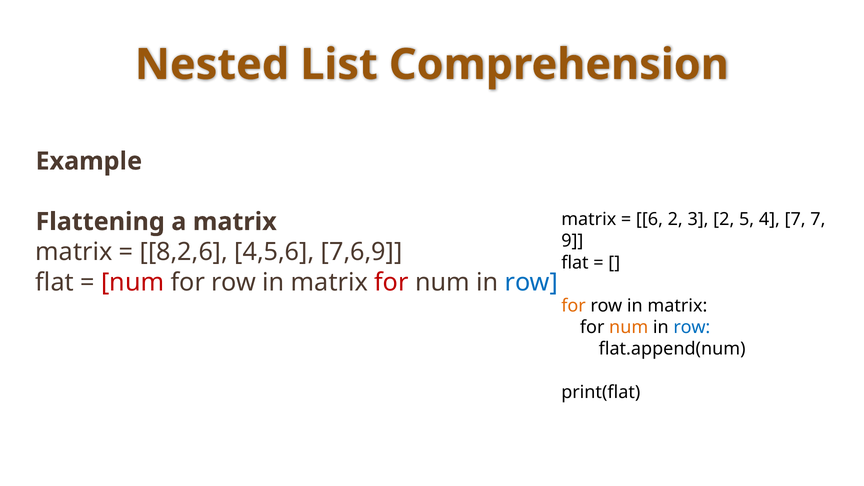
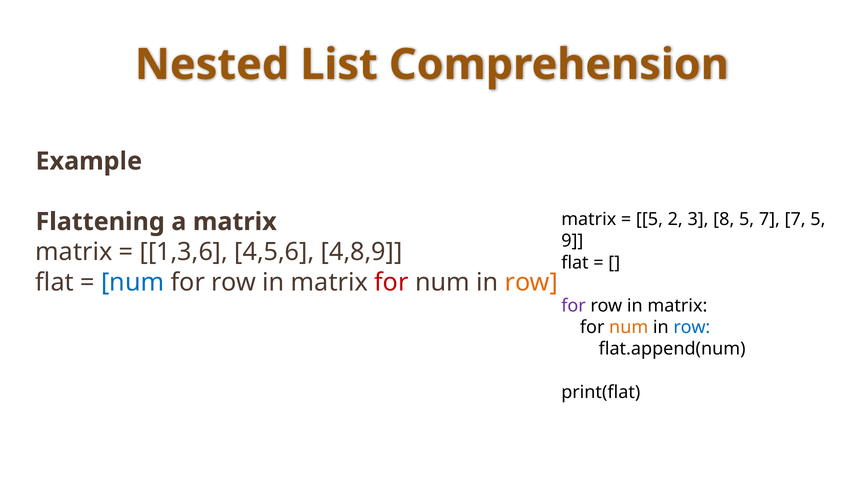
6 at (649, 219): 6 -> 5
3 2: 2 -> 8
5 4: 4 -> 7
7 7: 7 -> 5
8,2,6: 8,2,6 -> 1,3,6
7,6,9: 7,6,9 -> 4,8,9
num at (133, 282) colour: red -> blue
row at (531, 282) colour: blue -> orange
for at (574, 306) colour: orange -> purple
